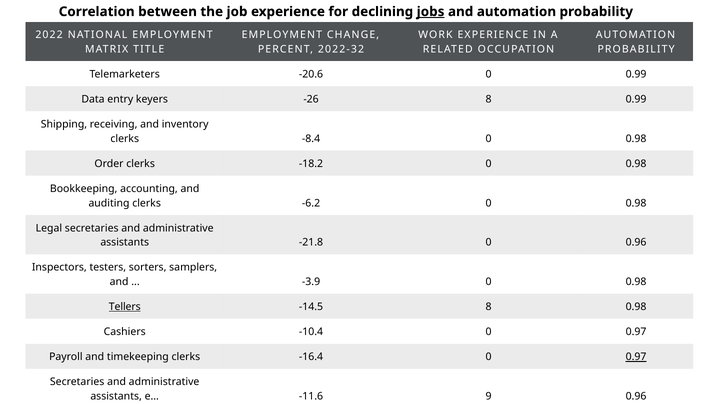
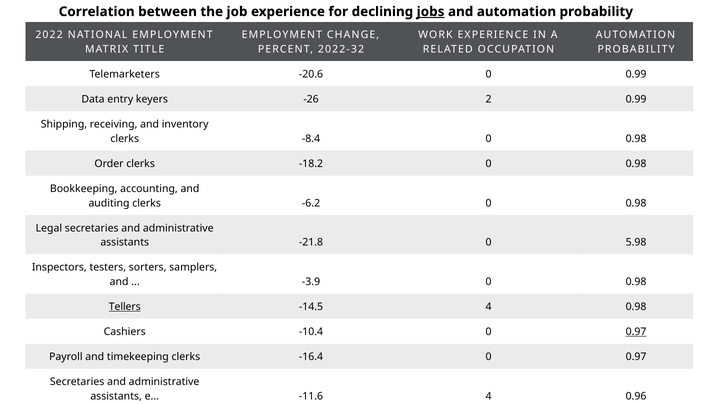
-26 8: 8 -> 2
-21.8 0 0.96: 0.96 -> 5.98
-14.5 8: 8 -> 4
0.97 at (636, 332) underline: none -> present
0.97 at (636, 357) underline: present -> none
-11.6 9: 9 -> 4
